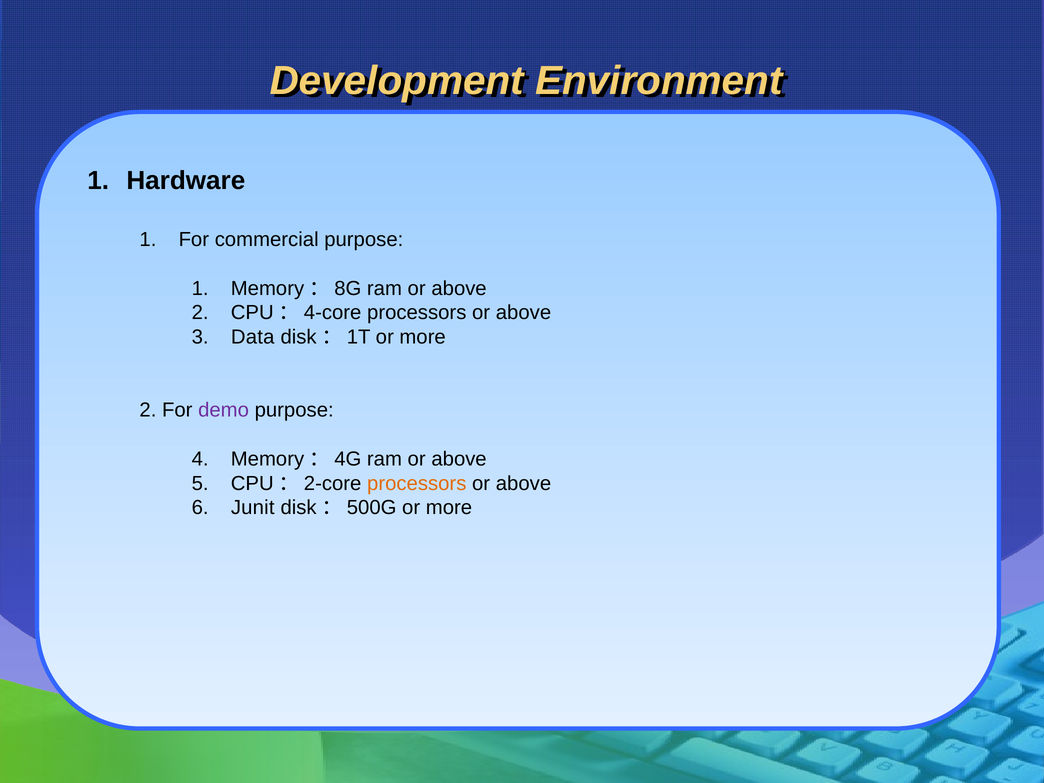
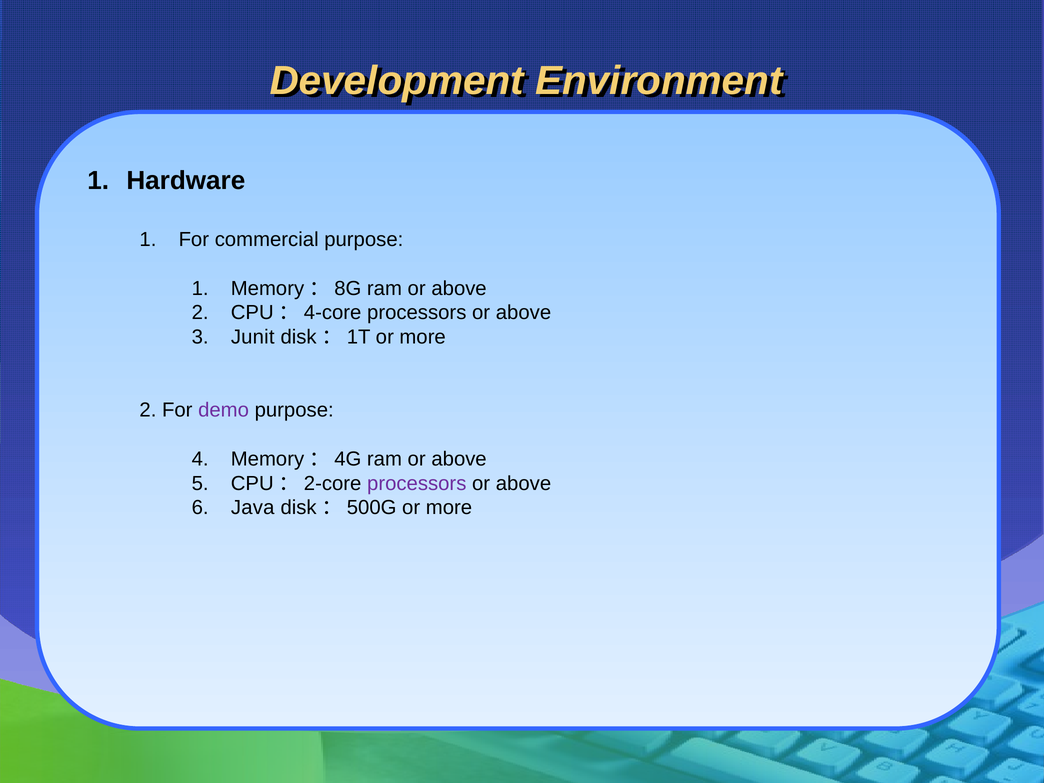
Data: Data -> Junit
processors at (417, 483) colour: orange -> purple
Junit: Junit -> Java
